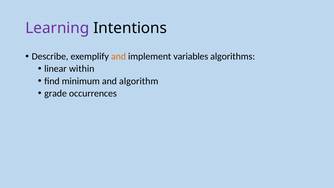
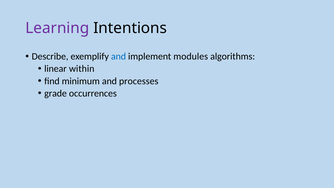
and at (118, 56) colour: orange -> blue
variables: variables -> modules
algorithm: algorithm -> processes
